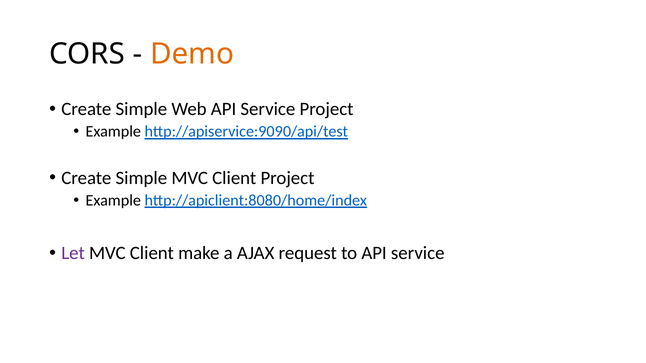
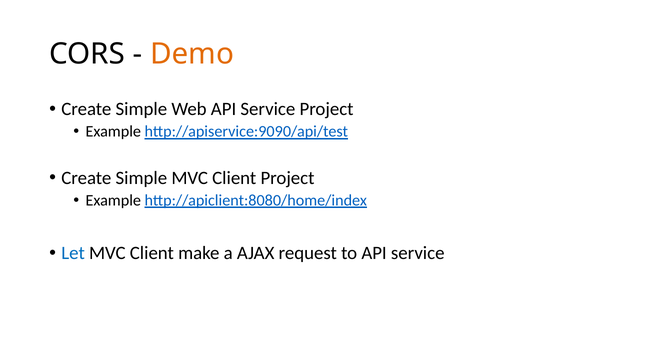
Let colour: purple -> blue
